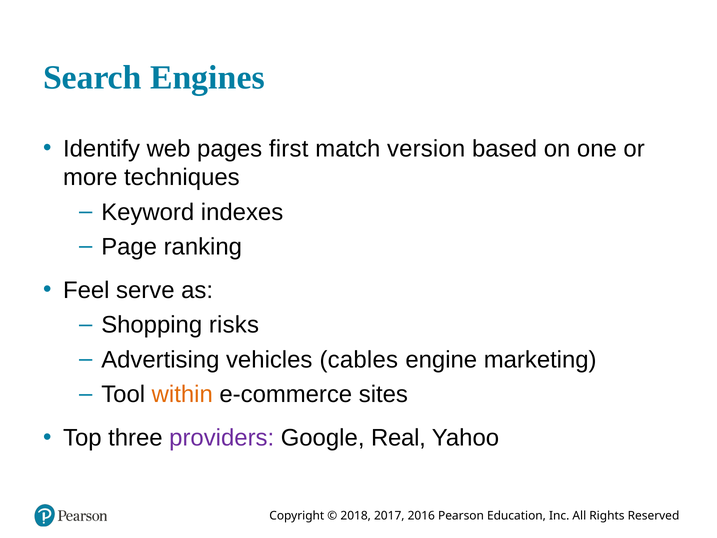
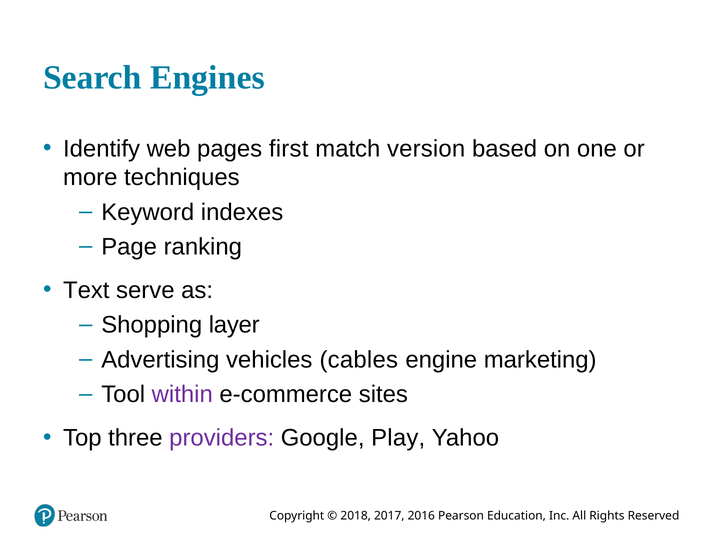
Feel: Feel -> Text
risks: risks -> layer
within colour: orange -> purple
Real: Real -> Play
